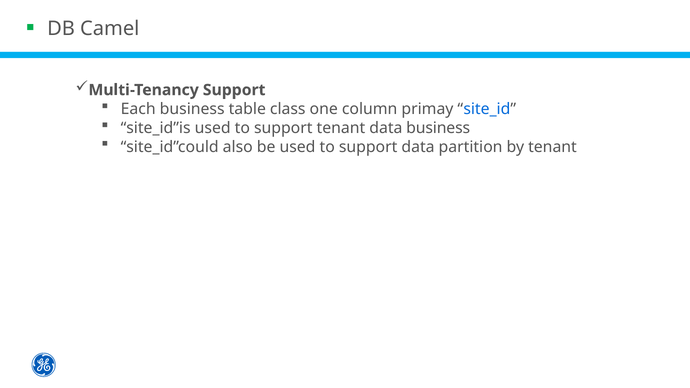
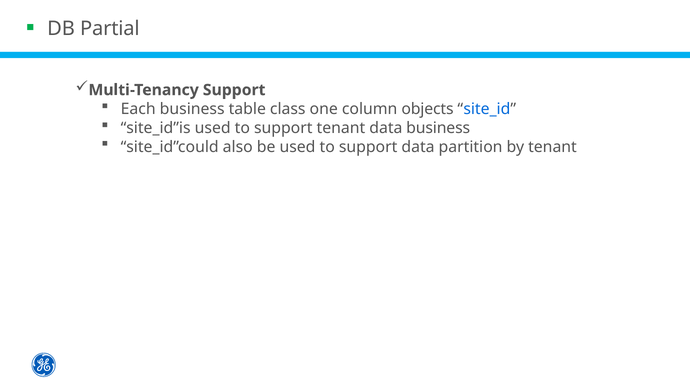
Camel: Camel -> Partial
primay: primay -> objects
